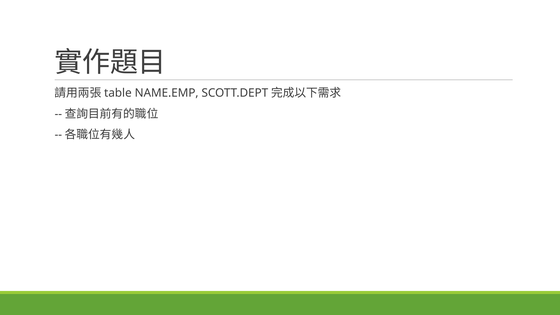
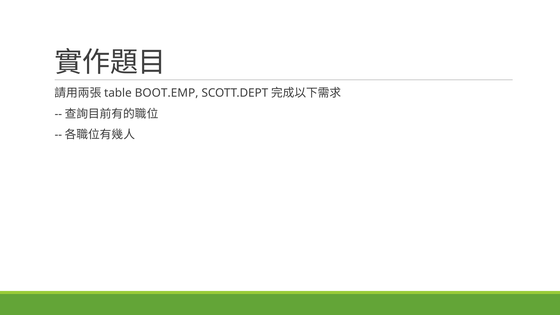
NAME.EMP: NAME.EMP -> BOOT.EMP
